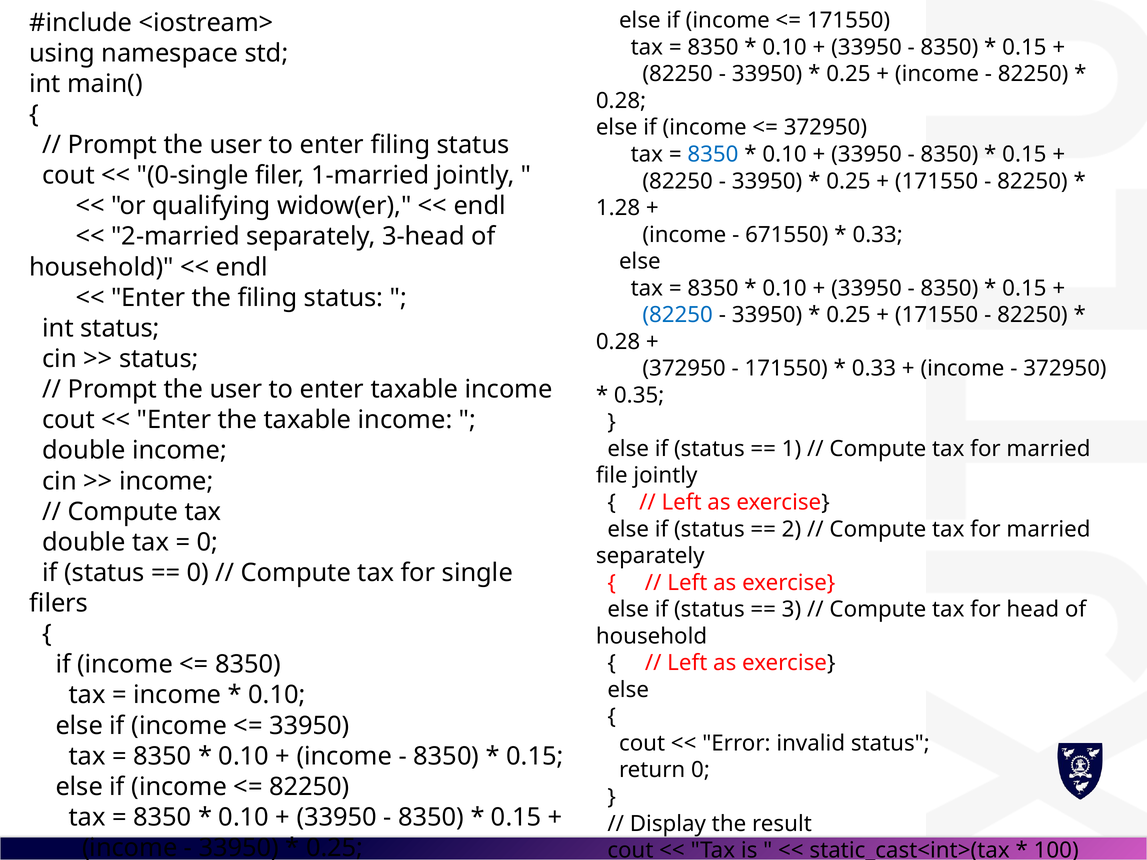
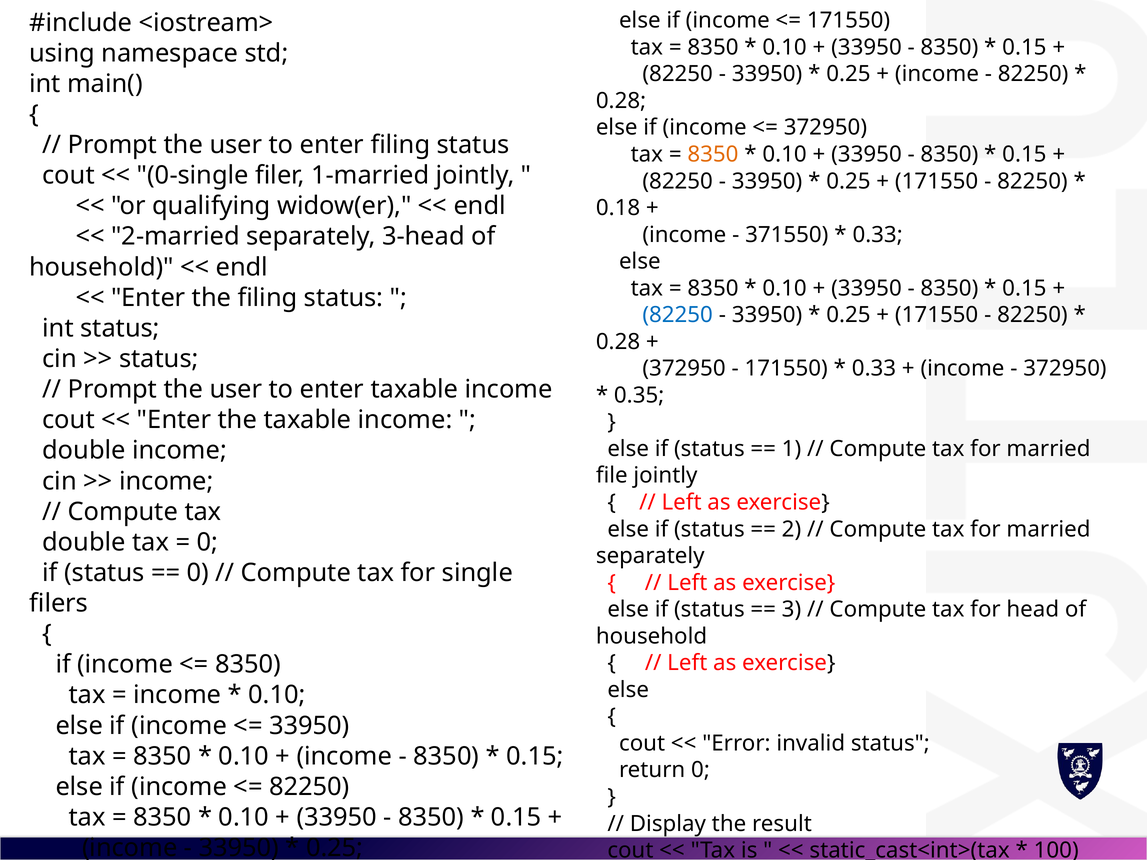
8350 at (713, 154) colour: blue -> orange
1.28: 1.28 -> 0.18
671550: 671550 -> 371550
